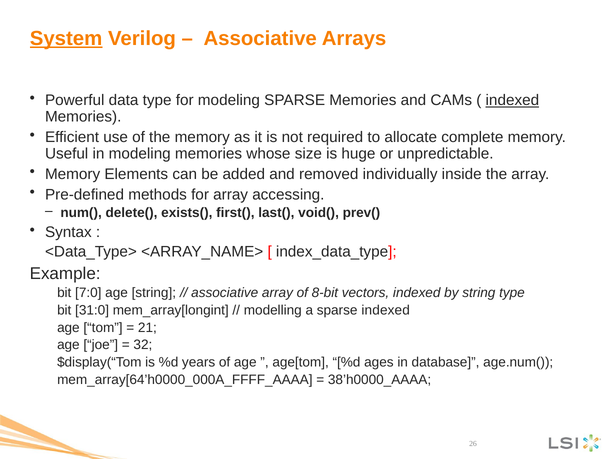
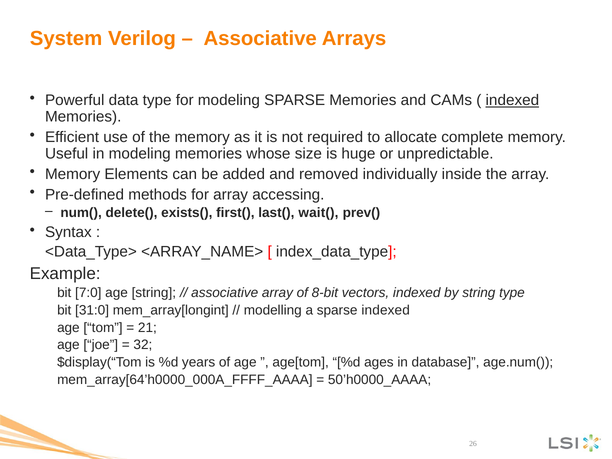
System underline: present -> none
void(: void( -> wait(
38’h0000_AAAA: 38’h0000_AAAA -> 50’h0000_AAAA
